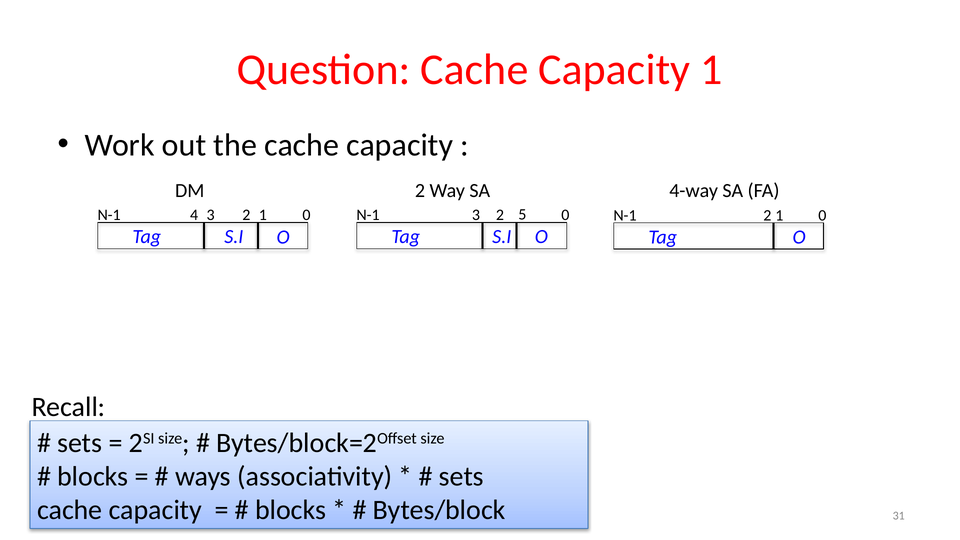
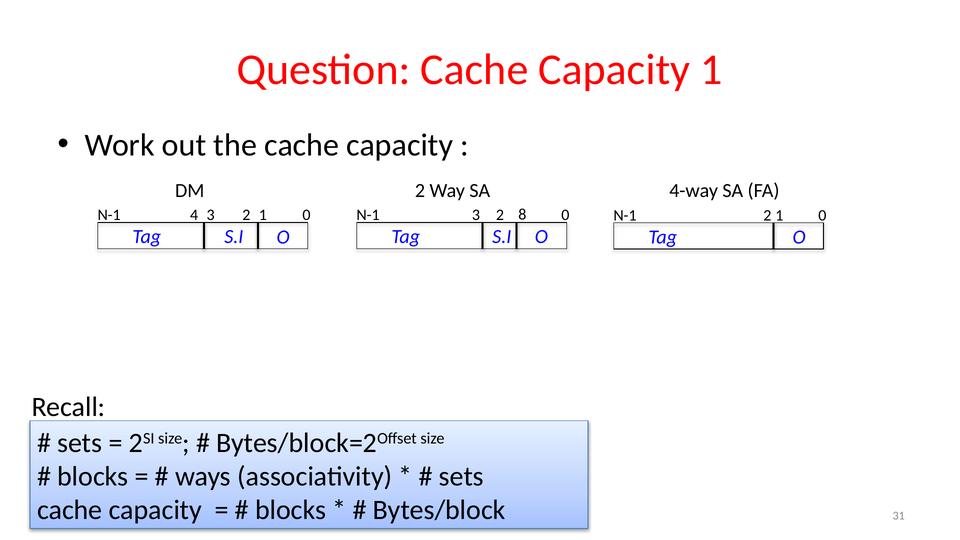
5: 5 -> 8
